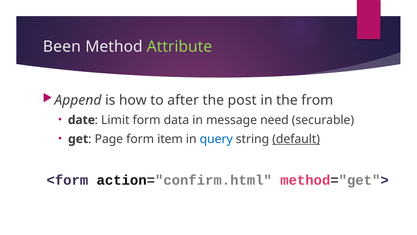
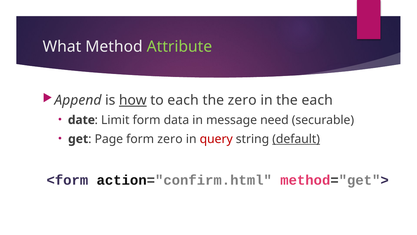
Been: Been -> What
how underline: none -> present
to after: after -> each
the post: post -> zero
the from: from -> each
form item: item -> zero
query colour: blue -> red
